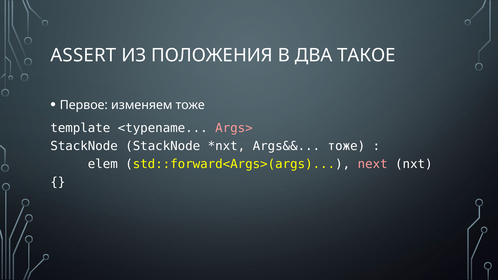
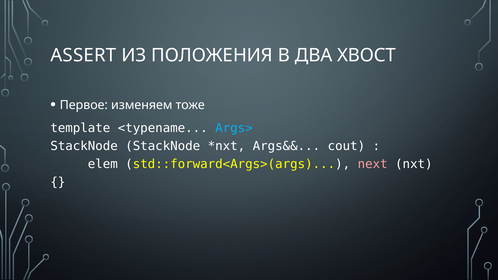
ТАКОЕ: ТАКОЕ -> ХВОСТ
Args> colour: pink -> light blue
Args&& тоже: тоже -> cout
